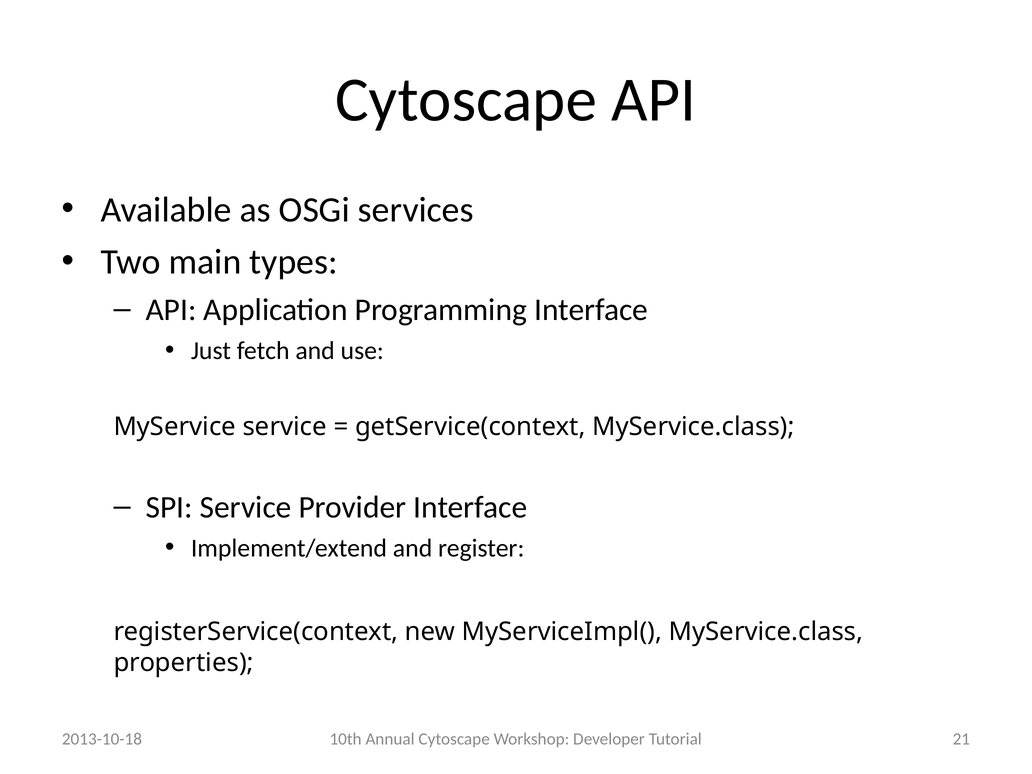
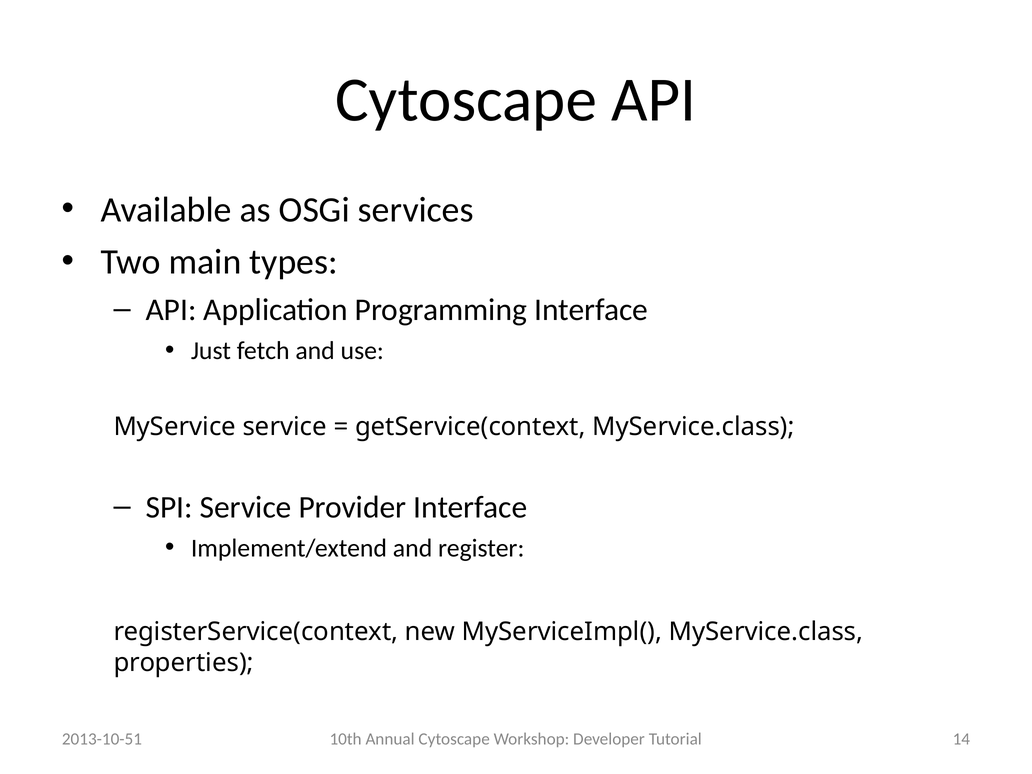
21: 21 -> 14
2013-10-18: 2013-10-18 -> 2013-10-51
